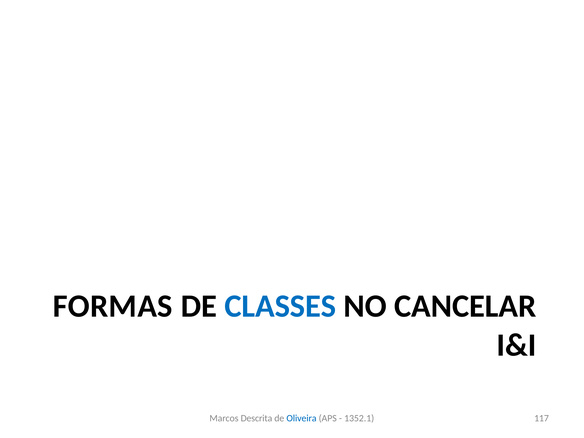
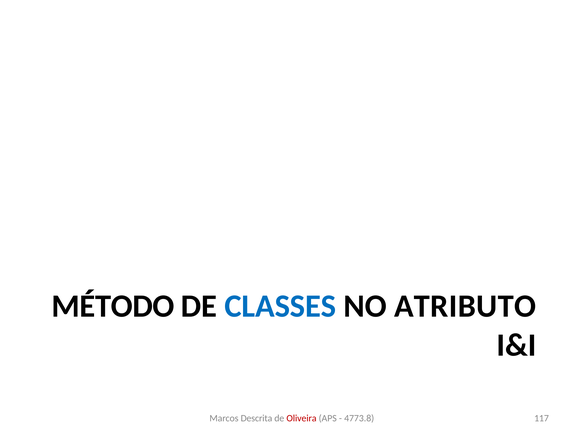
FORMAS: FORMAS -> MÉTODO
CANCELAR: CANCELAR -> ATRIBUTO
Oliveira colour: blue -> red
1352.1: 1352.1 -> 4773.8
